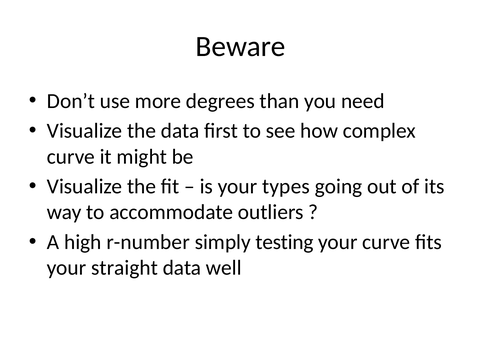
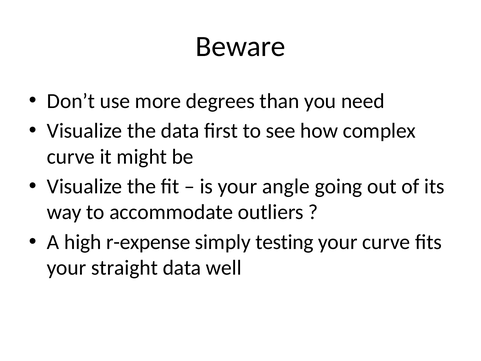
types: types -> angle
r-number: r-number -> r-expense
